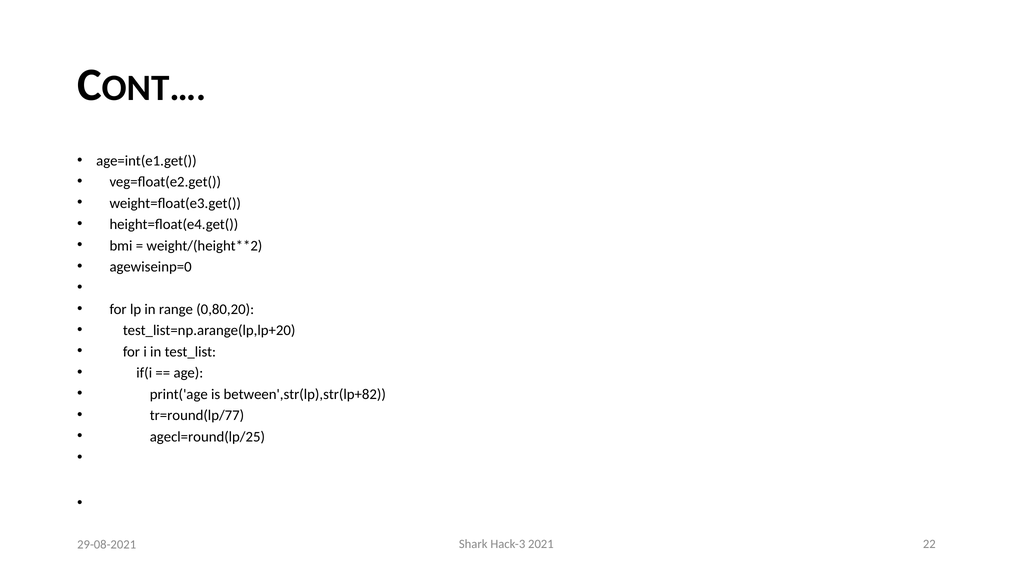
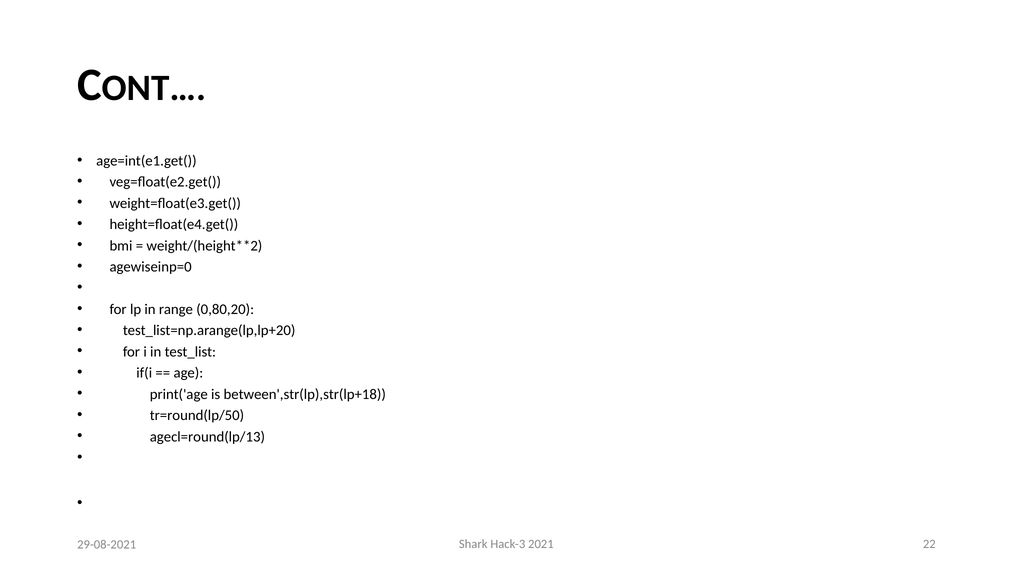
between',str(lp),str(lp+82: between',str(lp),str(lp+82 -> between',str(lp),str(lp+18
tr=round(lp/77: tr=round(lp/77 -> tr=round(lp/50
agecl=round(lp/25: agecl=round(lp/25 -> agecl=round(lp/13
